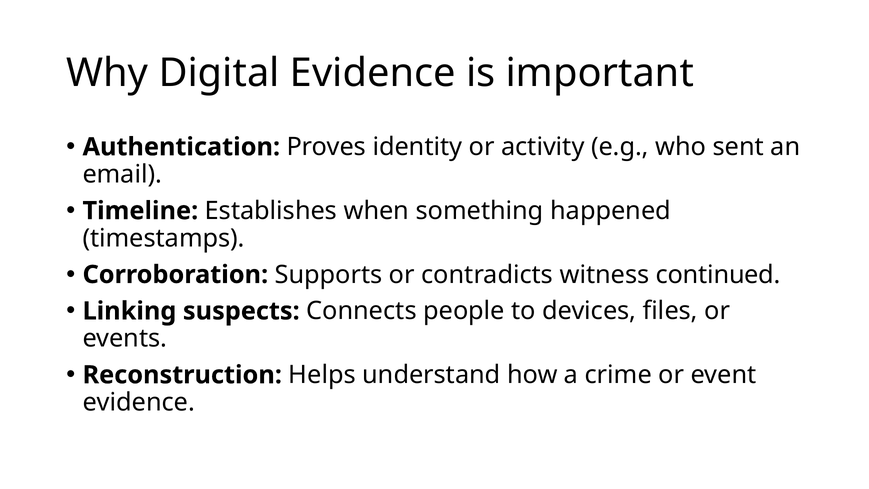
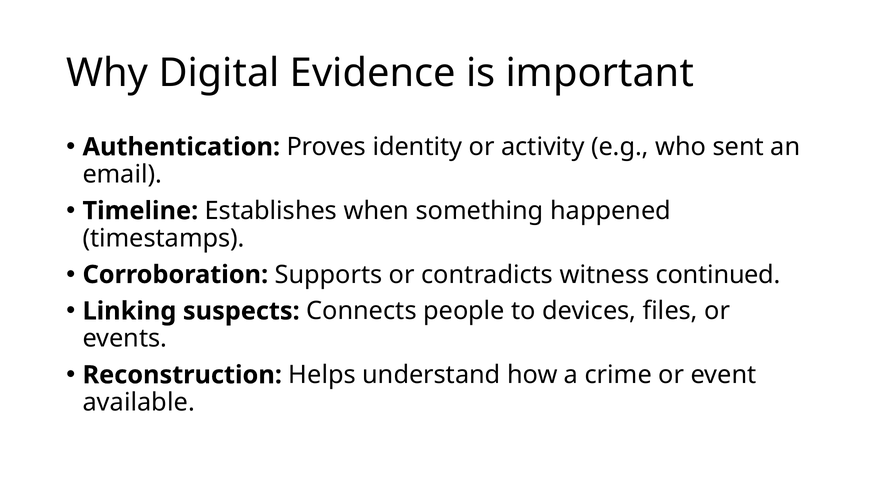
evidence at (139, 402): evidence -> available
